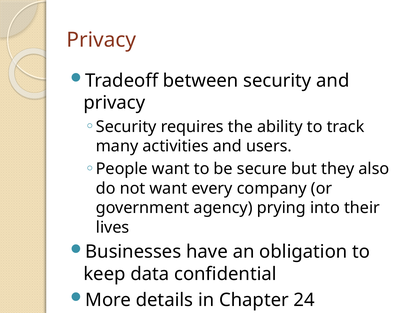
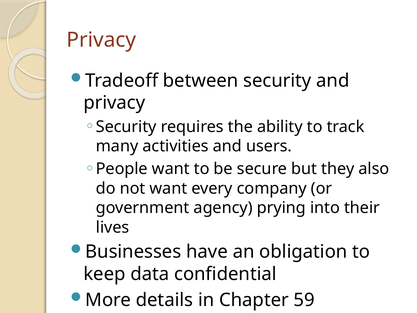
24: 24 -> 59
